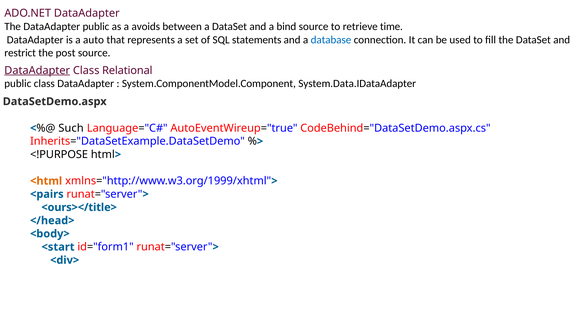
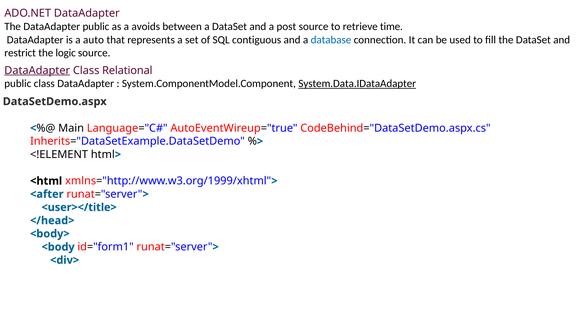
bind: bind -> post
statements: statements -> contiguous
post: post -> logic
System.Data.IDataAdapter underline: none -> present
Such: Such -> Main
<!PURPOSE: <!PURPOSE -> <!ELEMENT
<html colour: orange -> black
<pairs: <pairs -> <after
<ours></title>: <ours></title> -> <user></title>
<start: <start -> <body
